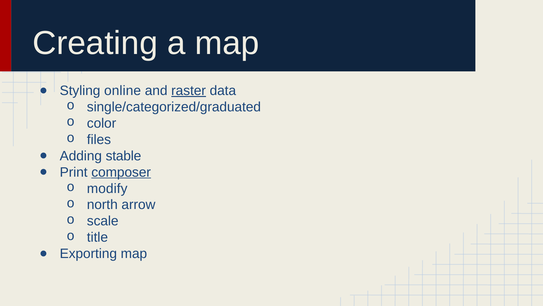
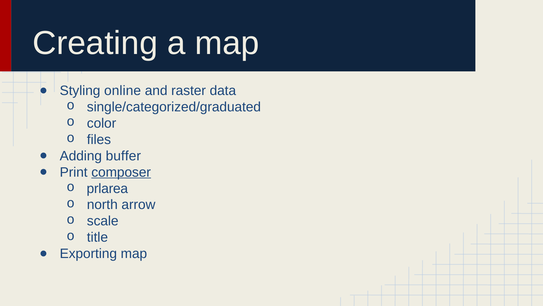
raster underline: present -> none
stable: stable -> buffer
modify: modify -> prlarea
